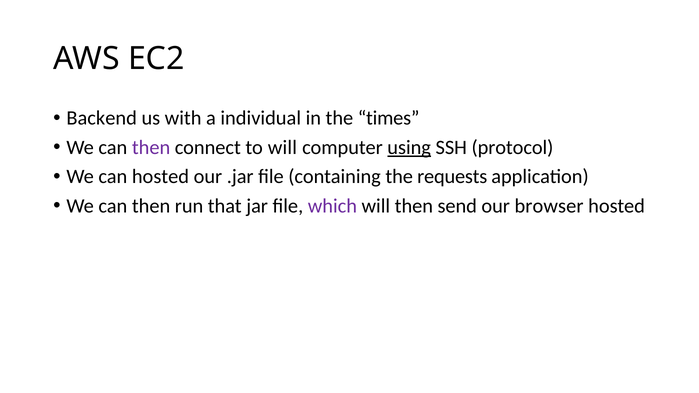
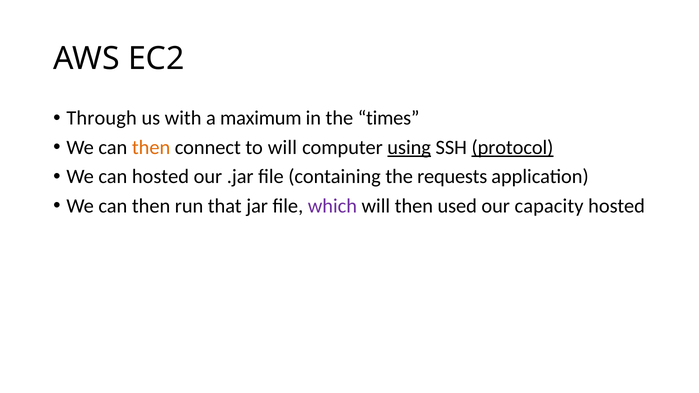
Backend: Backend -> Through
individual: individual -> maximum
then at (151, 147) colour: purple -> orange
protocol underline: none -> present
send: send -> used
browser: browser -> capacity
